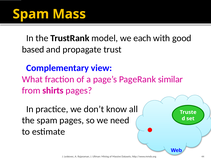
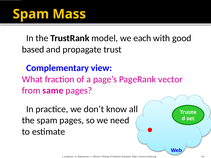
similar: similar -> vector
shirts: shirts -> same
